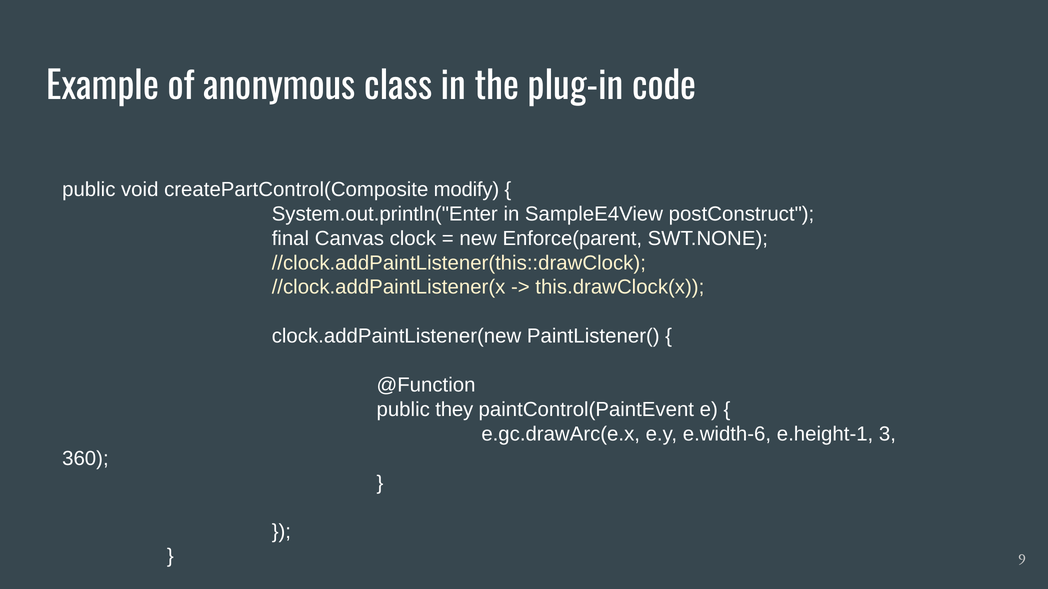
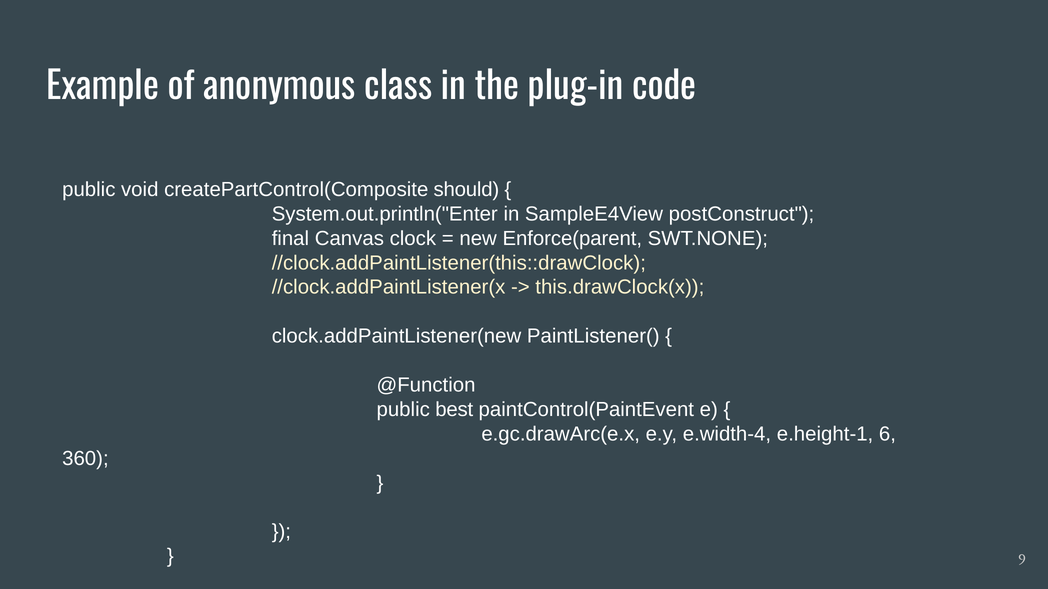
modify: modify -> should
they: they -> best
e.width-6: e.width-6 -> e.width-4
3: 3 -> 6
